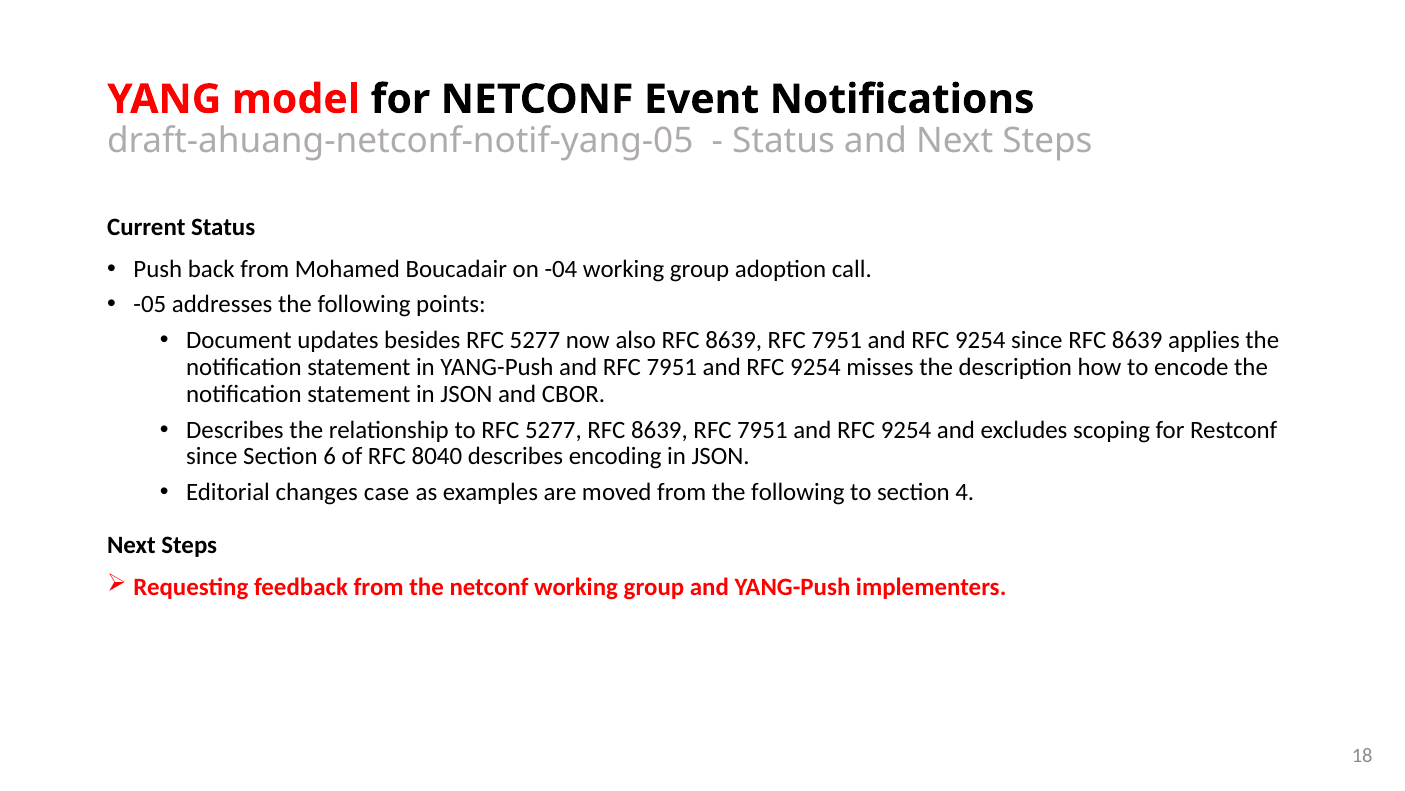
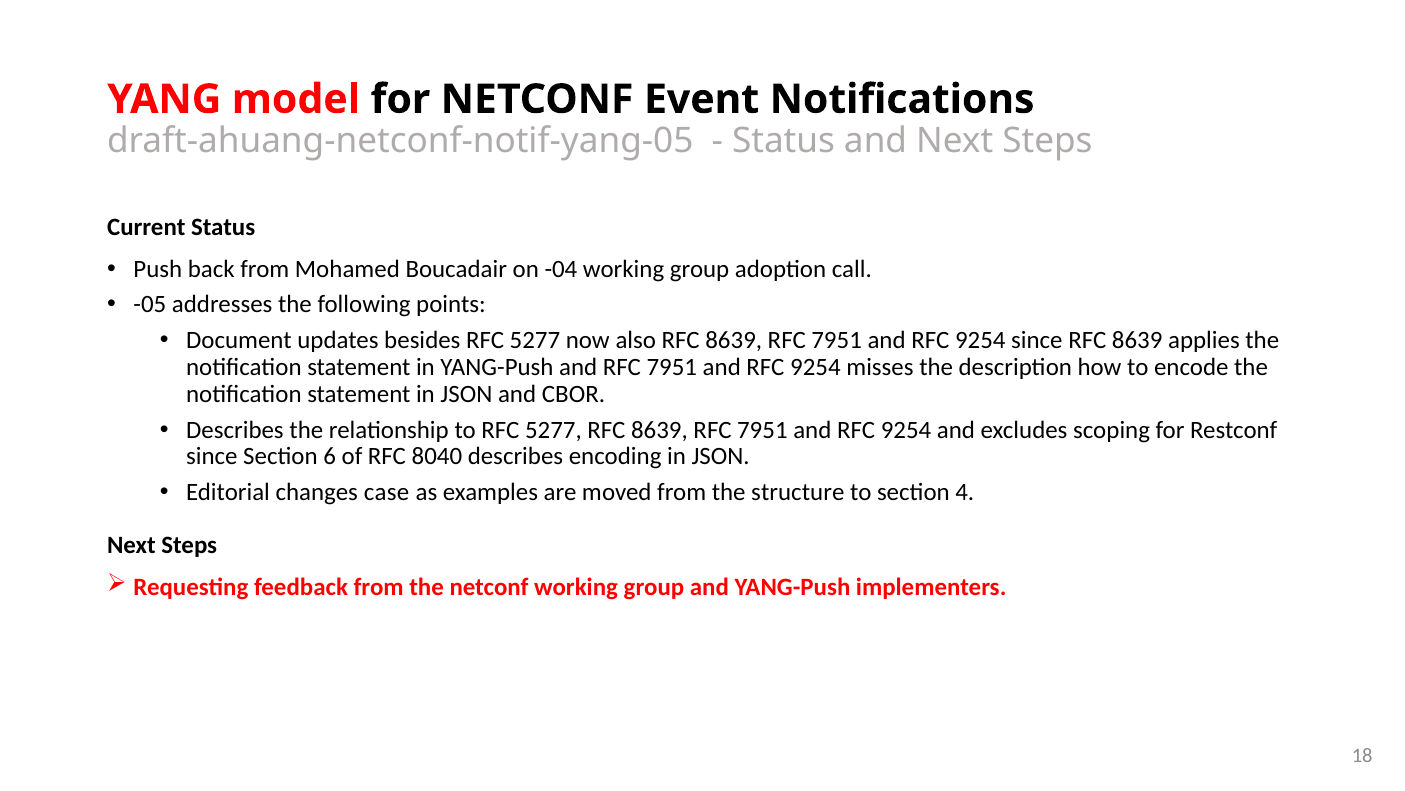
from the following: following -> structure
